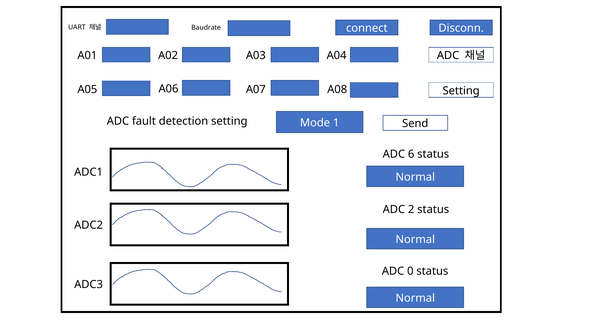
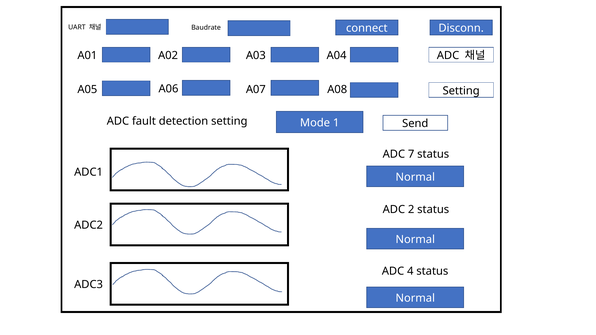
6: 6 -> 7
0: 0 -> 4
